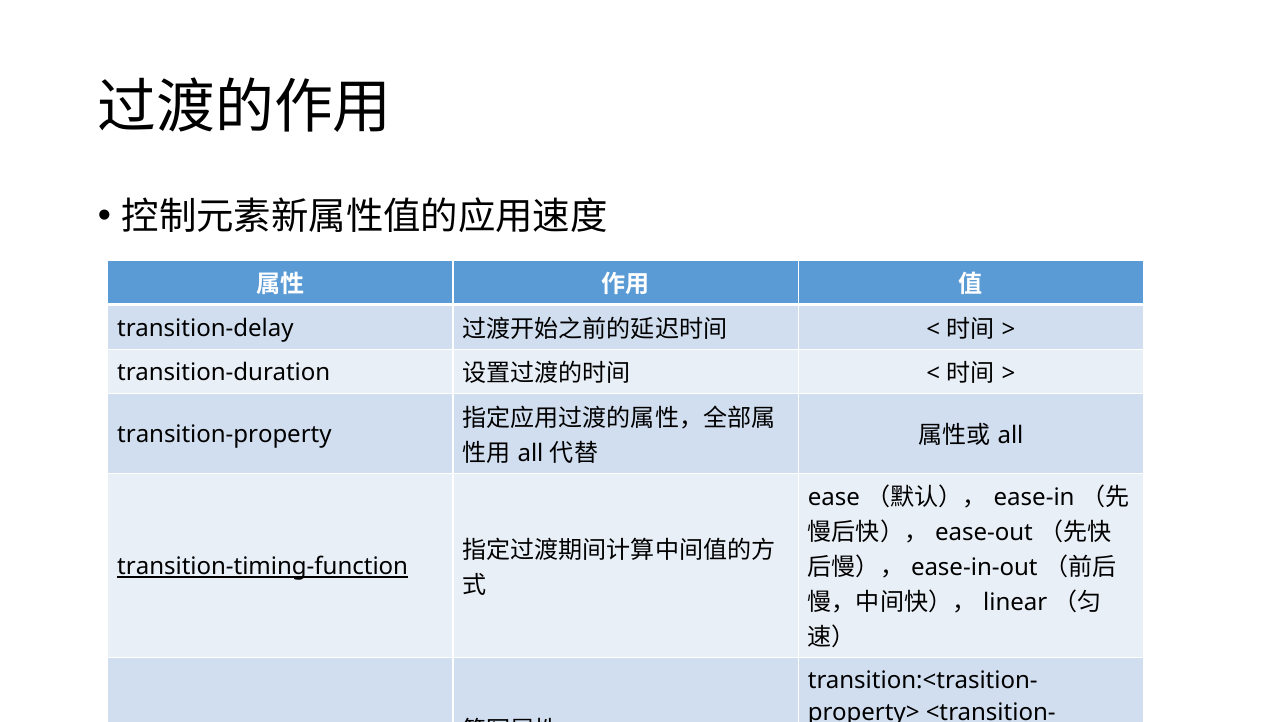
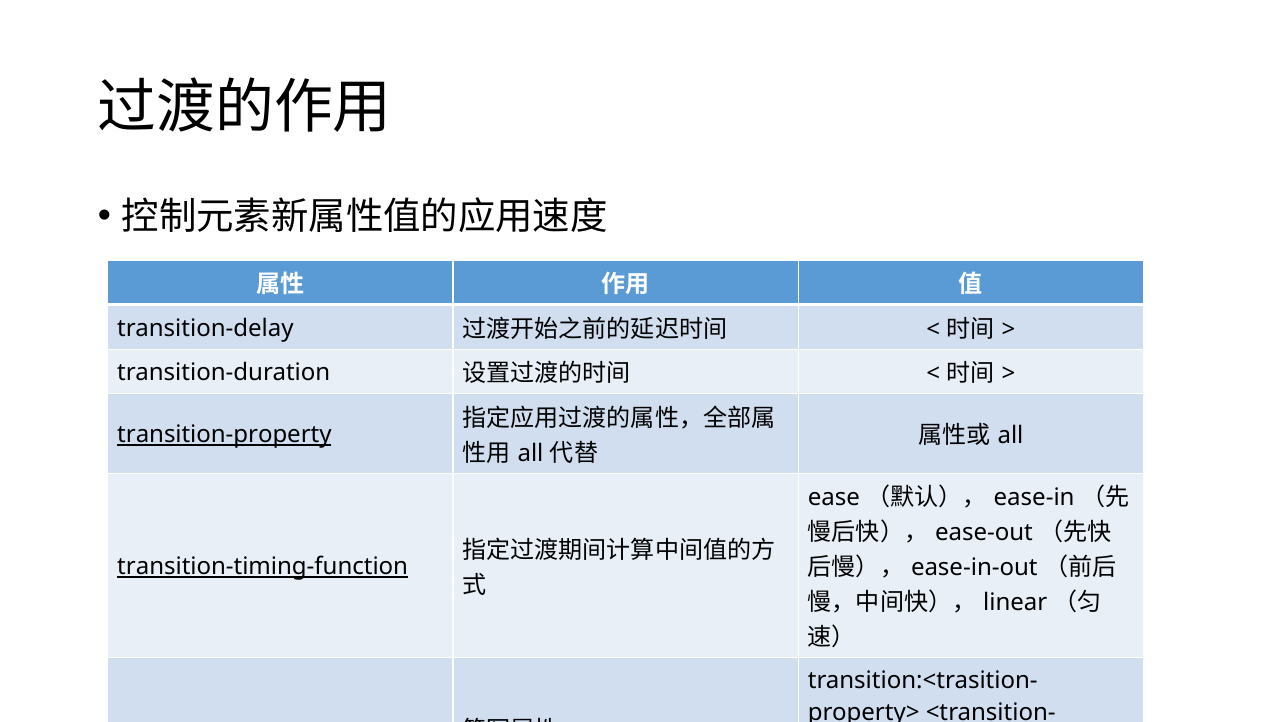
transition-property underline: none -> present
